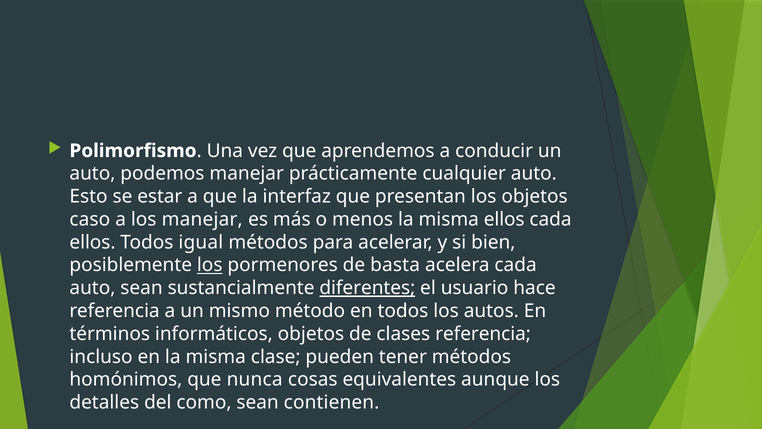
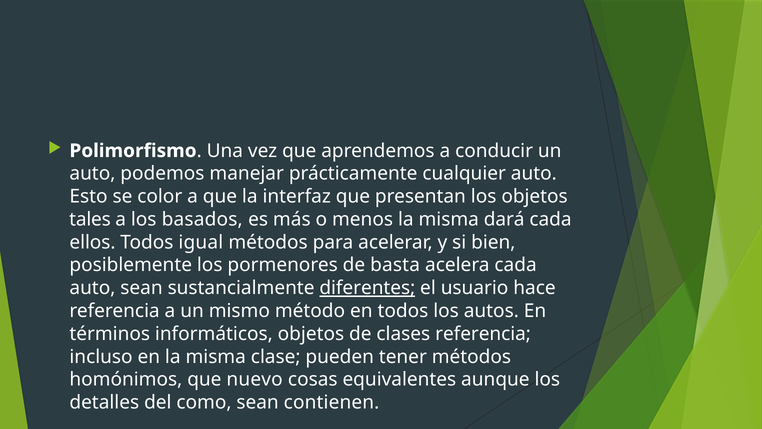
estar: estar -> color
caso: caso -> tales
los manejar: manejar -> basados
misma ellos: ellos -> dará
los at (210, 265) underline: present -> none
nunca: nunca -> nuevo
